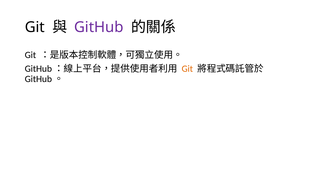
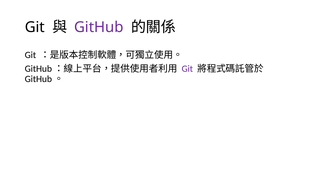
Git at (187, 69) colour: orange -> purple
